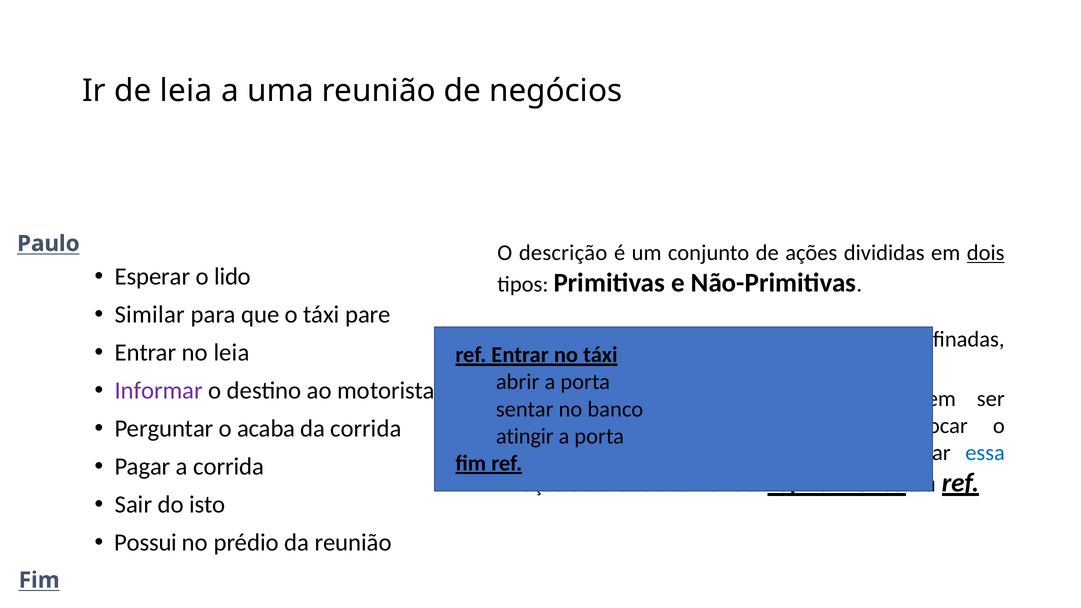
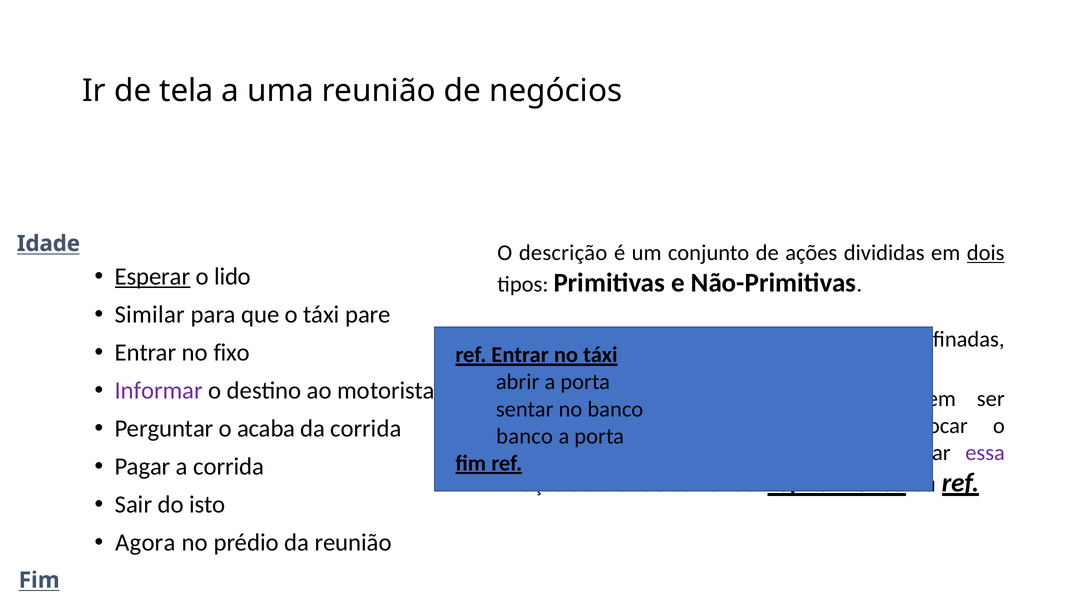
de leia: leia -> tela
Paulo: Paulo -> Idade
Esperar underline: none -> present
no leia: leia -> fixo
atingir at (525, 436): atingir -> banco
essa colour: blue -> purple
Possui: Possui -> Agora
